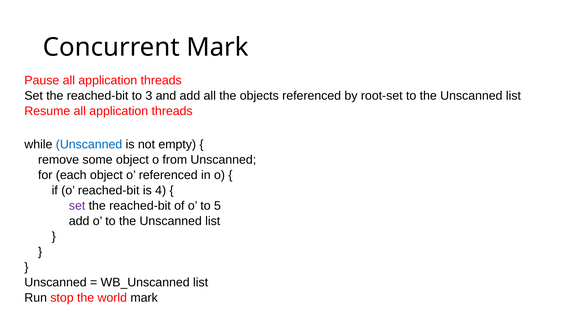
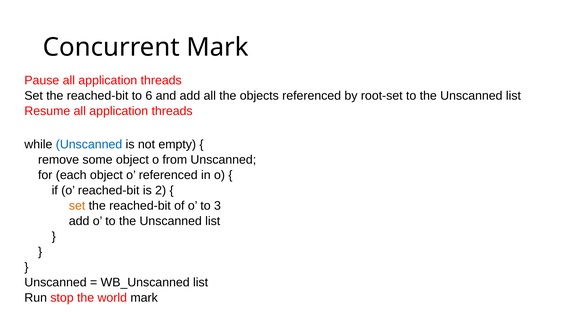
3: 3 -> 6
4: 4 -> 2
set at (77, 205) colour: purple -> orange
5: 5 -> 3
